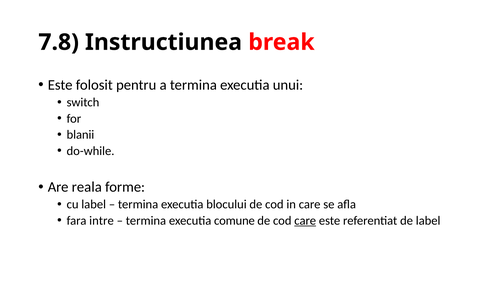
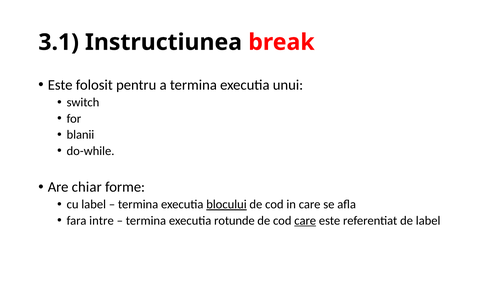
7.8: 7.8 -> 3.1
reala: reala -> chiar
blocului underline: none -> present
comune: comune -> rotunde
